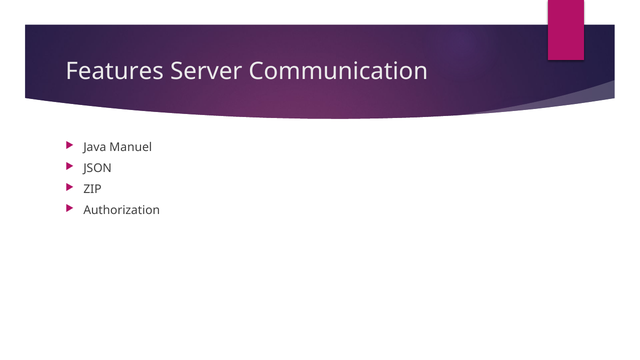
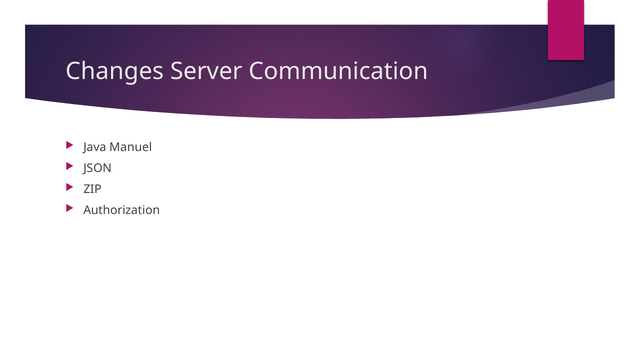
Features: Features -> Changes
